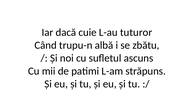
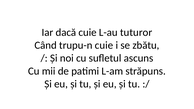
trupu-n albă: albă -> cuie
